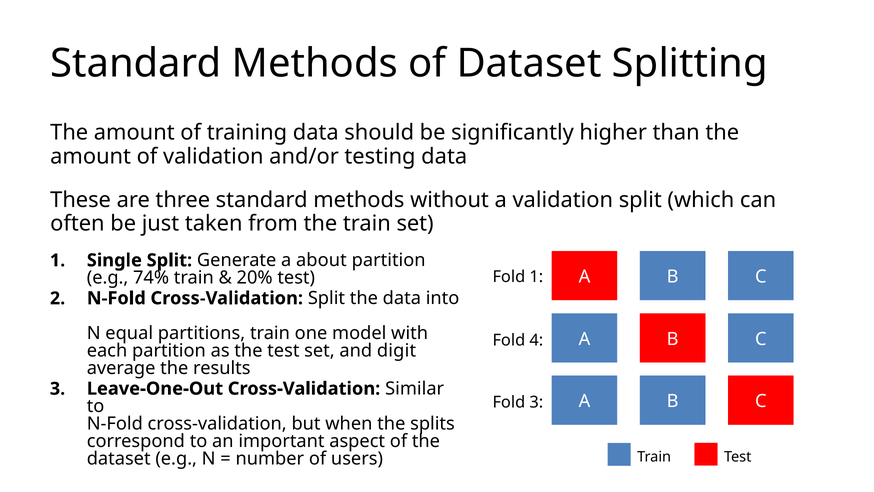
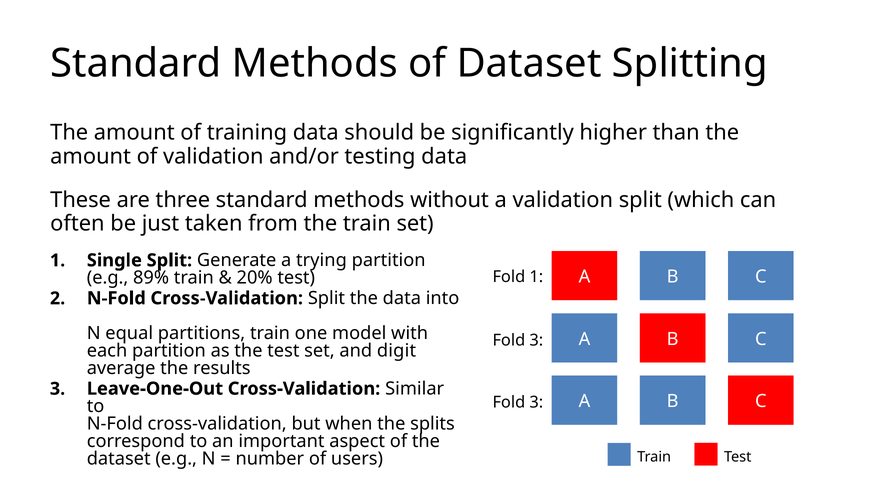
about: about -> trying
74%: 74% -> 89%
4 at (536, 340): 4 -> 3
